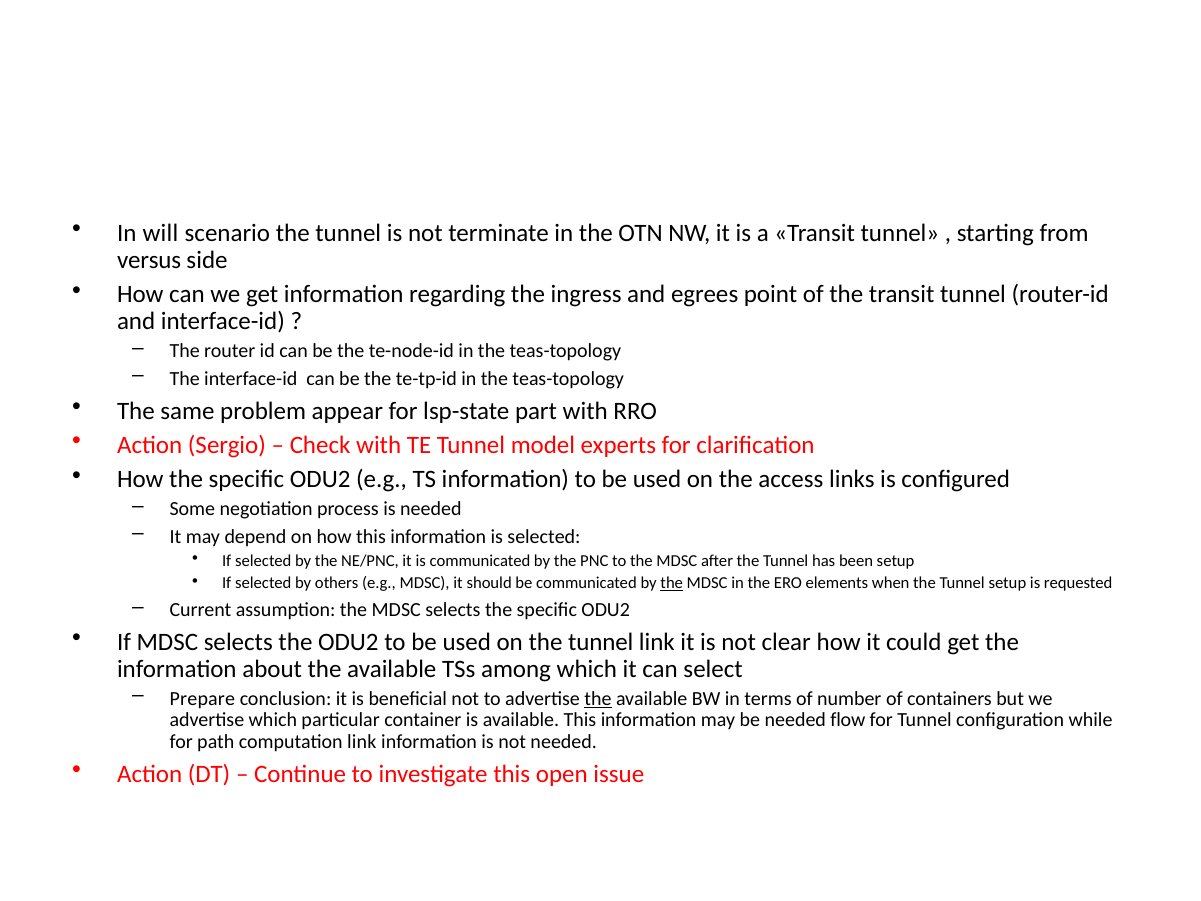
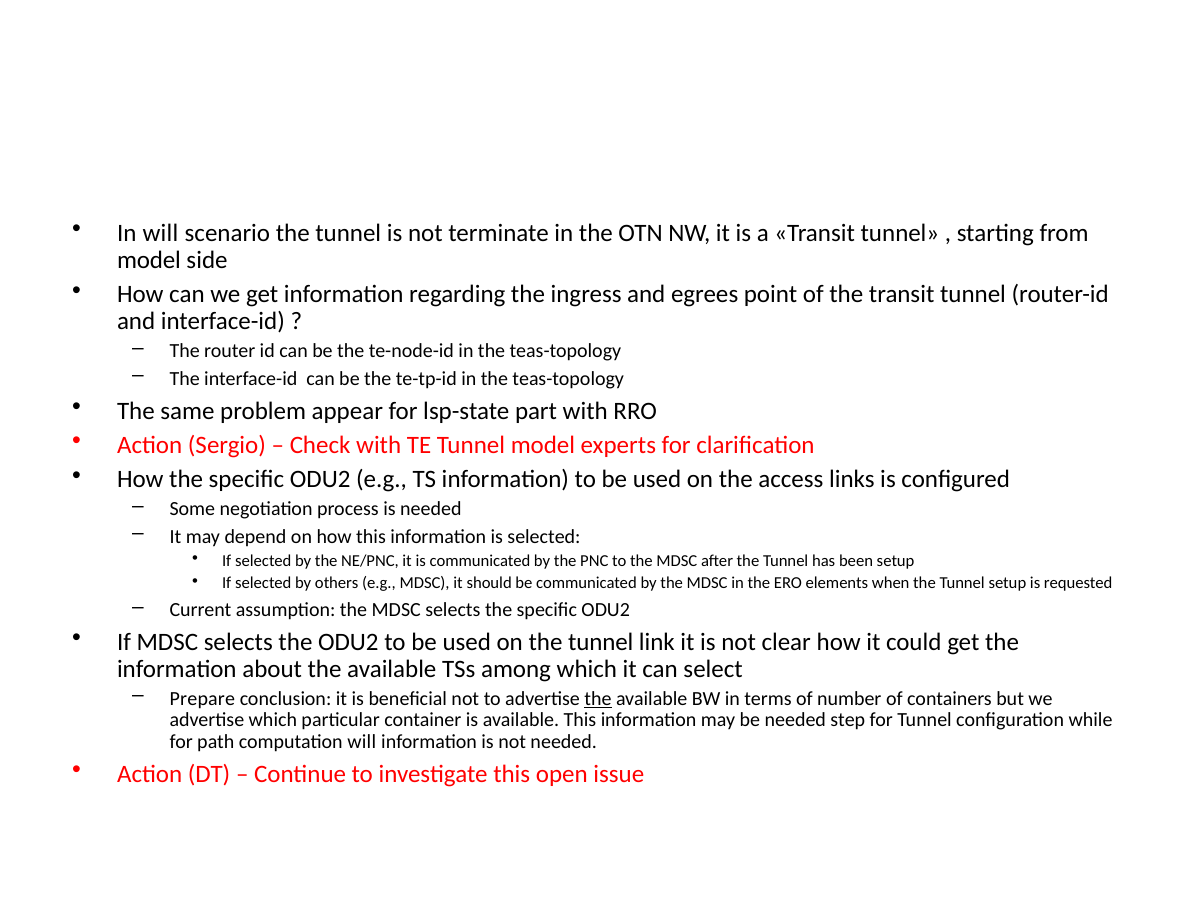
versus at (149, 260): versus -> model
the at (672, 583) underline: present -> none
flow: flow -> step
computation link: link -> will
